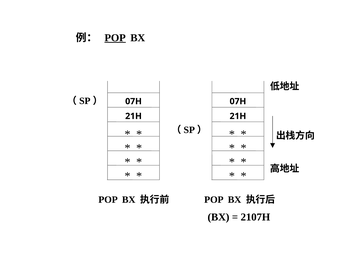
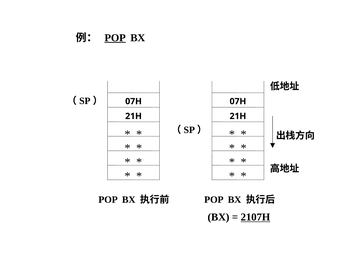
2107H underline: none -> present
